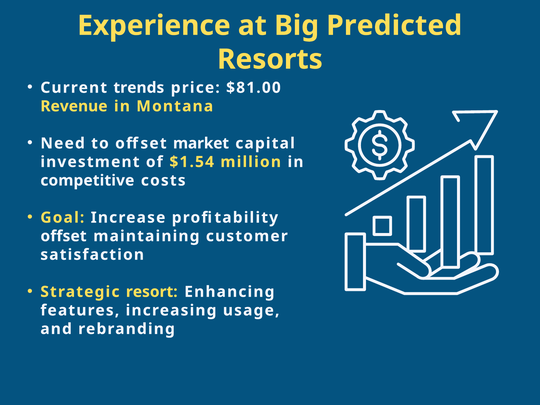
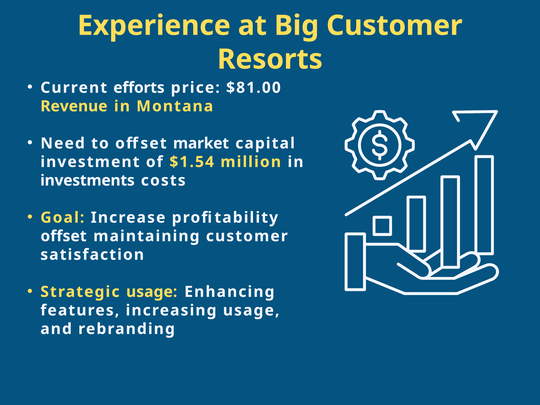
Big Predicted: Predicted -> Customer
trends: trends -> efforts
competitive: competitive -> investments
Strategic resort: resort -> usage
